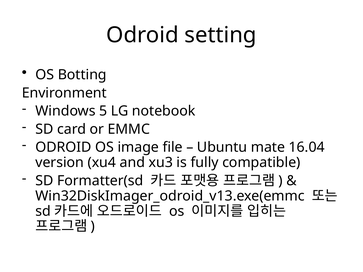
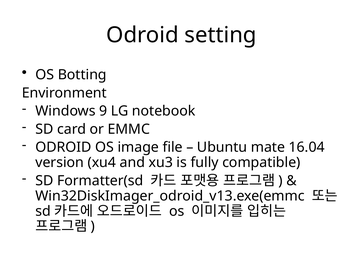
5: 5 -> 9
